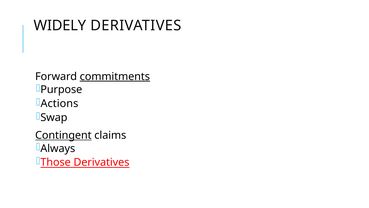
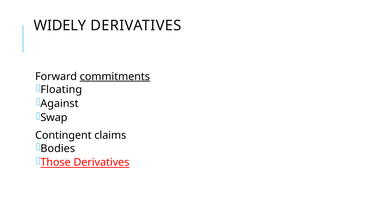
Purpose: Purpose -> Floating
Actions: Actions -> Against
Contingent underline: present -> none
Always: Always -> Bodies
